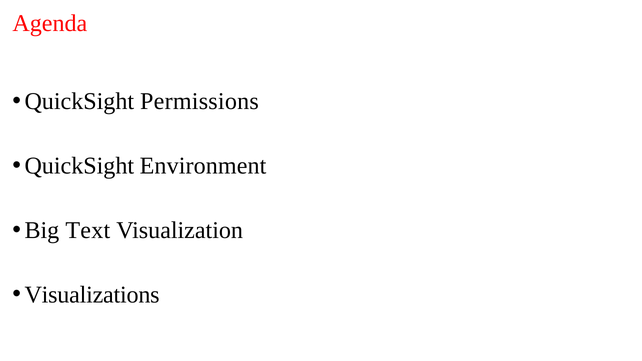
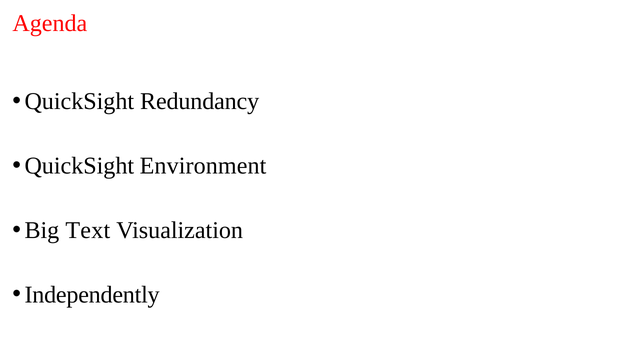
Permissions: Permissions -> Redundancy
Visualizations: Visualizations -> Independently
